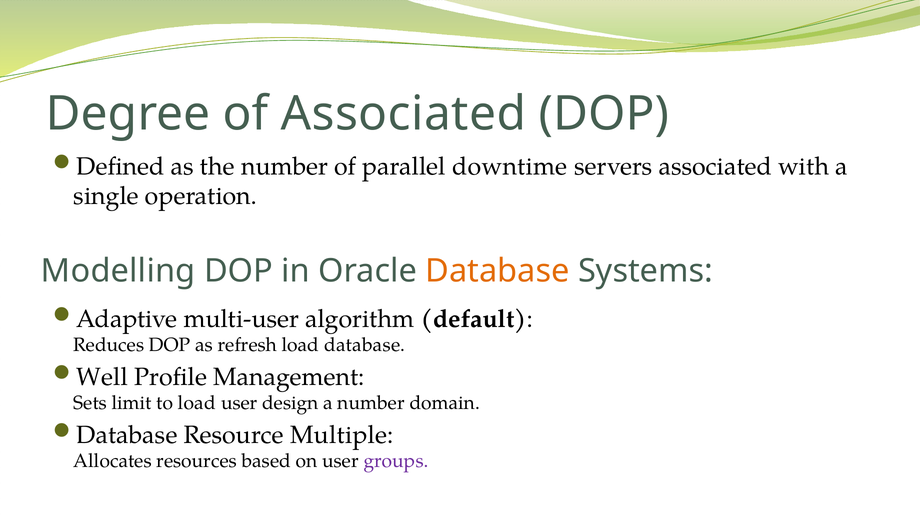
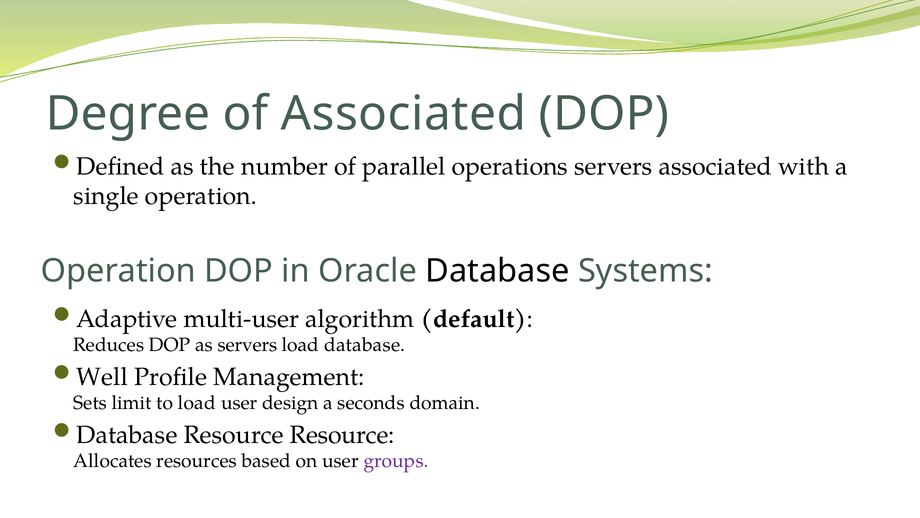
downtime: downtime -> operations
Modelling at (118, 271): Modelling -> Operation
Database at (498, 271) colour: orange -> black
as refresh: refresh -> servers
a number: number -> seconds
Resource Multiple: Multiple -> Resource
